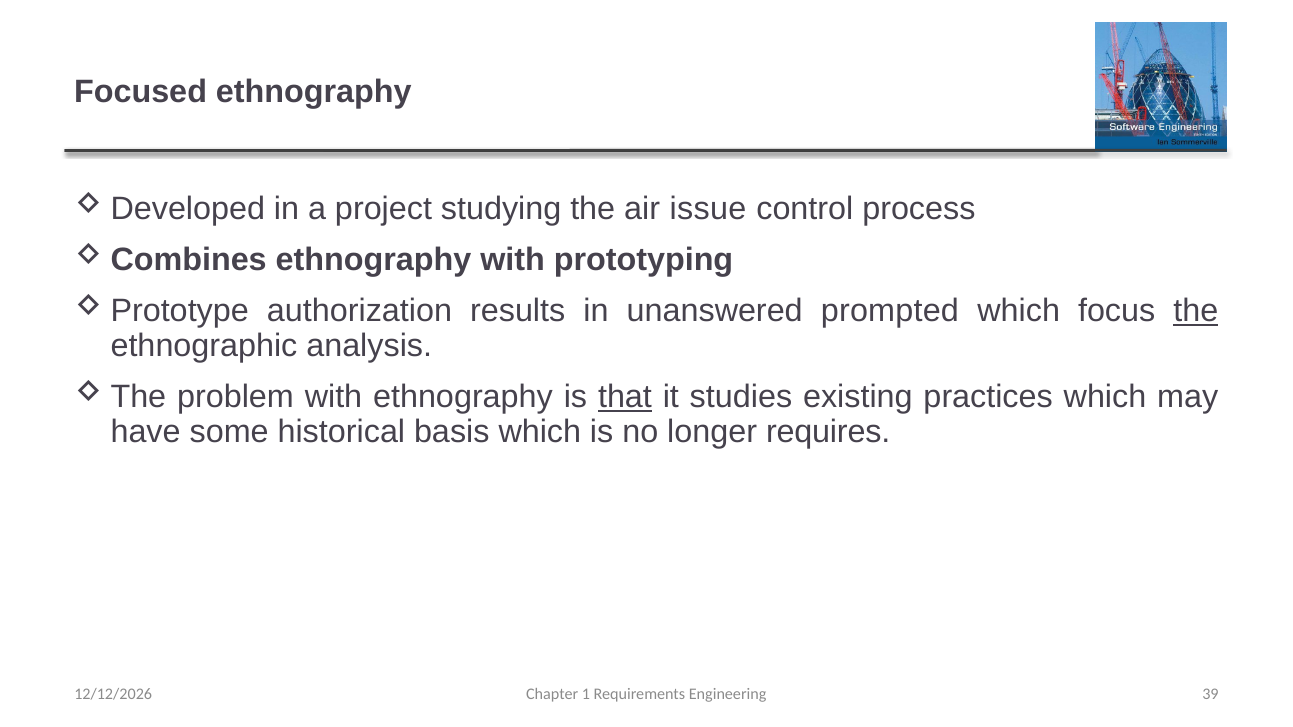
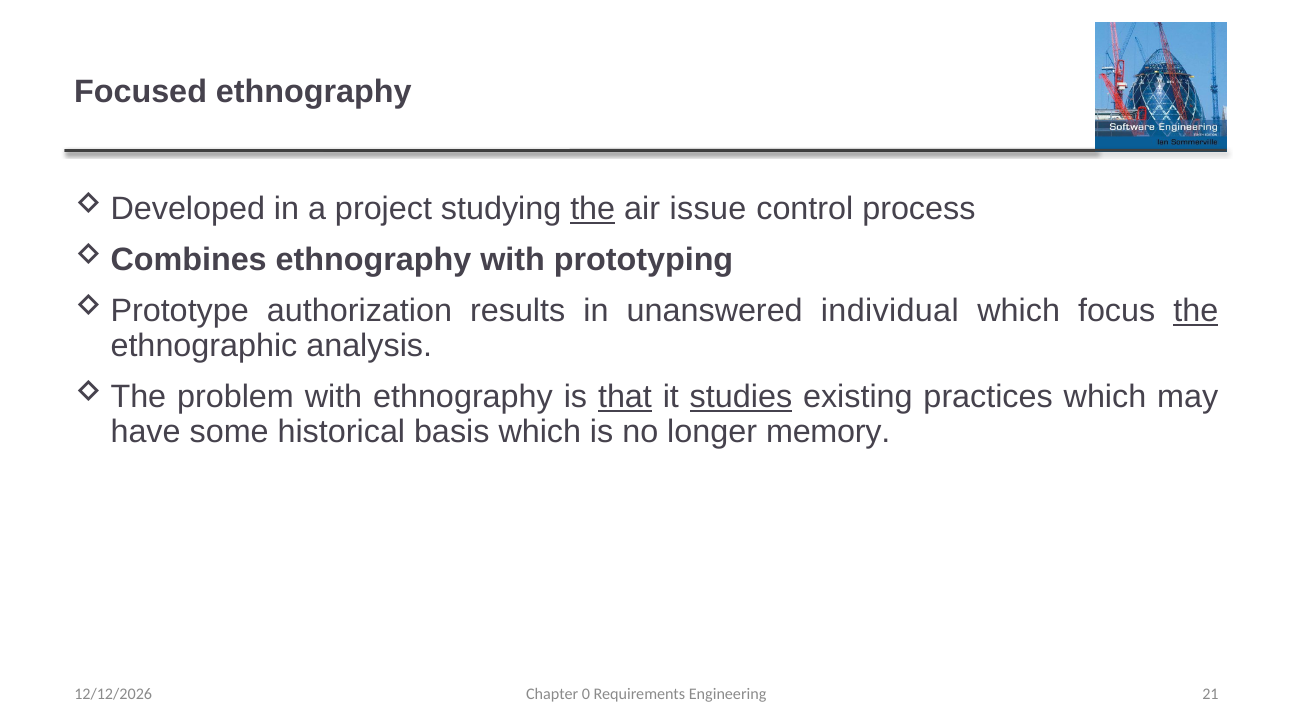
the at (593, 209) underline: none -> present
prompted: prompted -> individual
studies underline: none -> present
requires: requires -> memory
1: 1 -> 0
39: 39 -> 21
